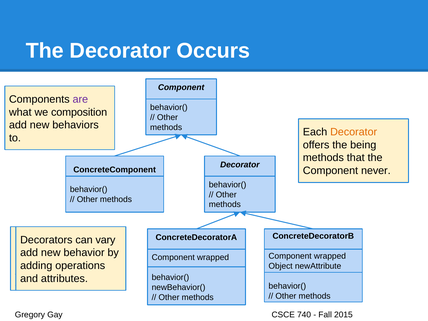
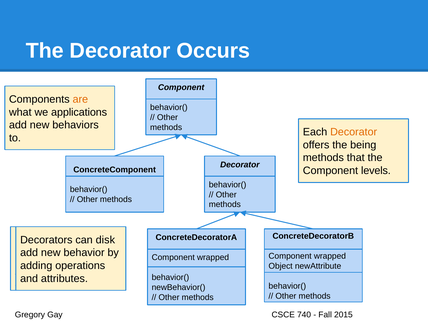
are colour: purple -> orange
composition: composition -> applications
never: never -> levels
vary: vary -> disk
